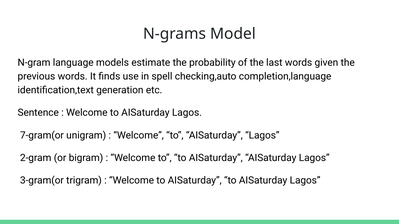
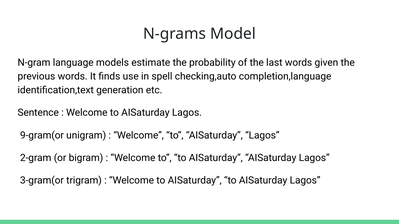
7-gram(or: 7-gram(or -> 9-gram(or
